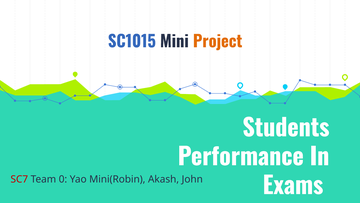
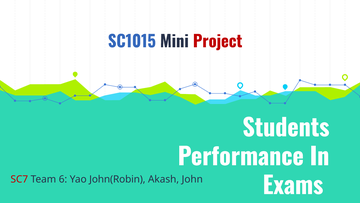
Project colour: orange -> red
0: 0 -> 6
Mini(Robin: Mini(Robin -> John(Robin
